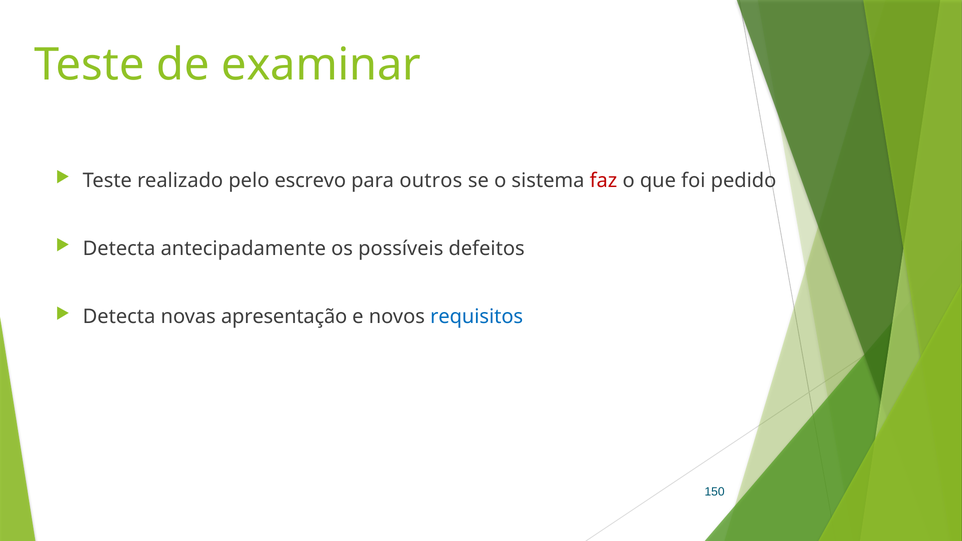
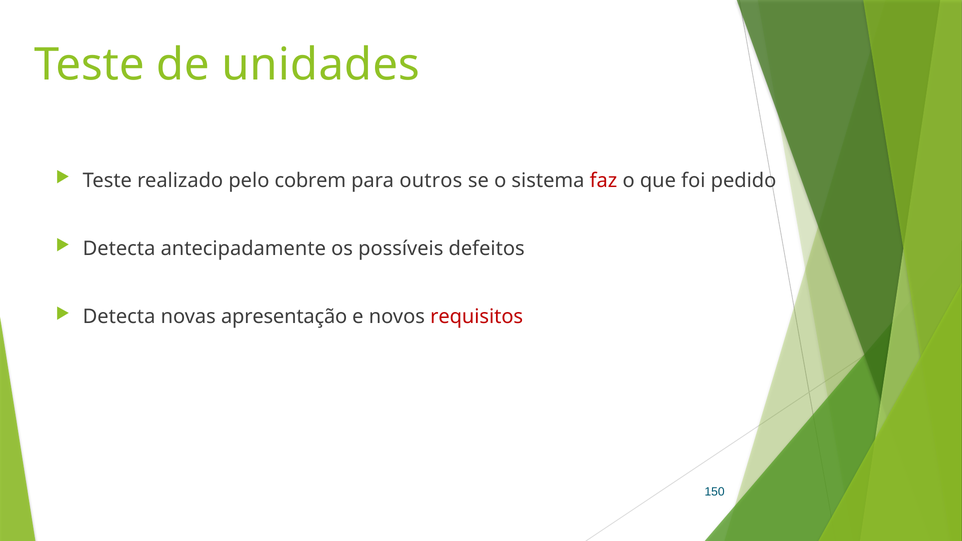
examinar: examinar -> unidades
escrevo: escrevo -> cobrem
requisitos colour: blue -> red
